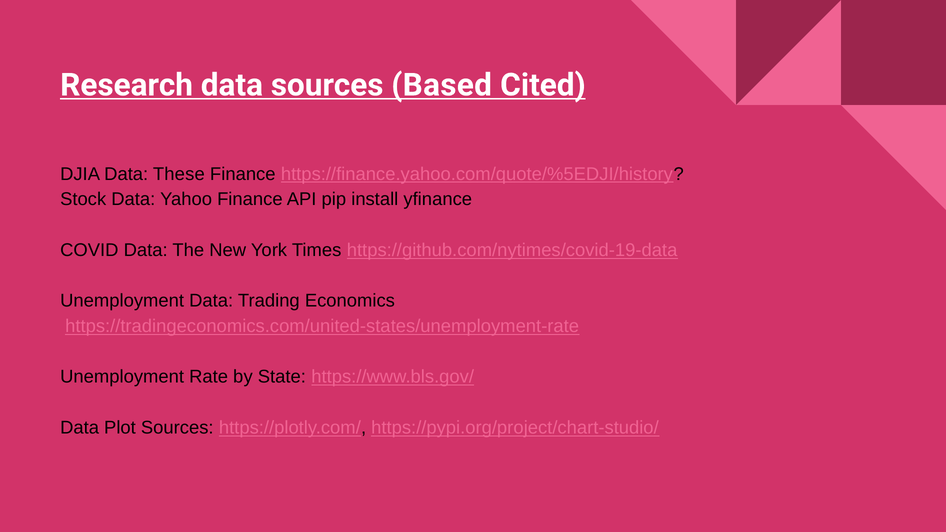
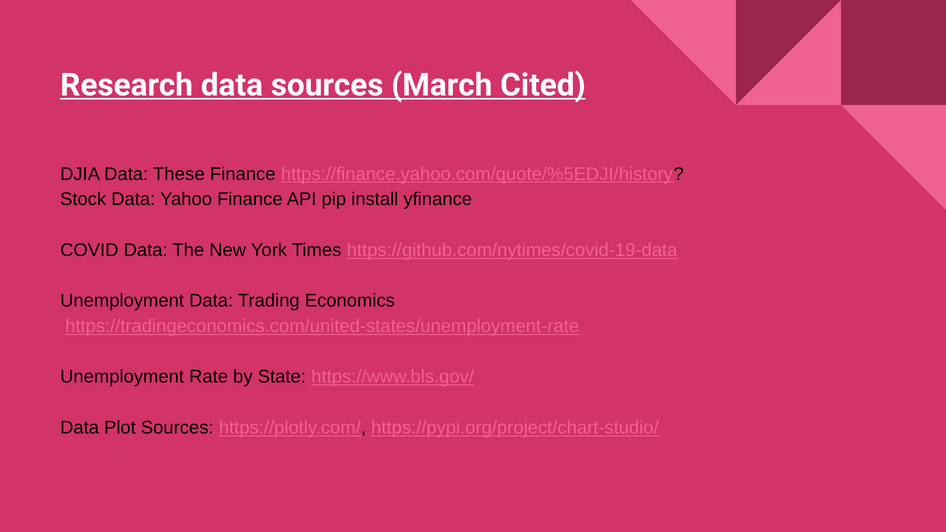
Based: Based -> March
